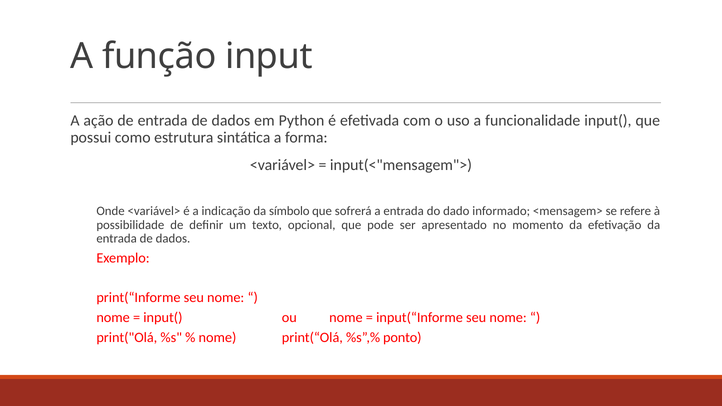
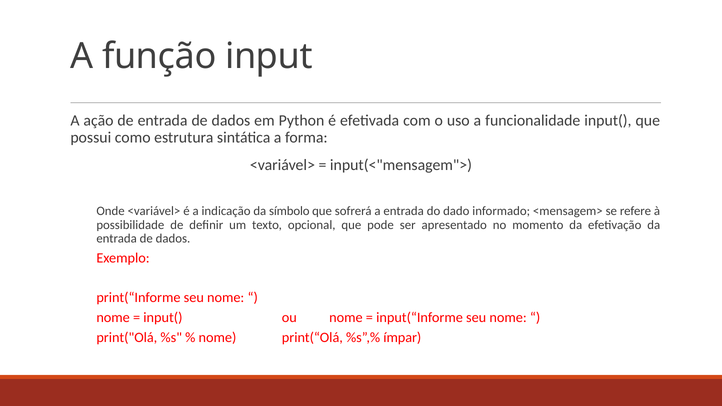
ponto: ponto -> ímpar
